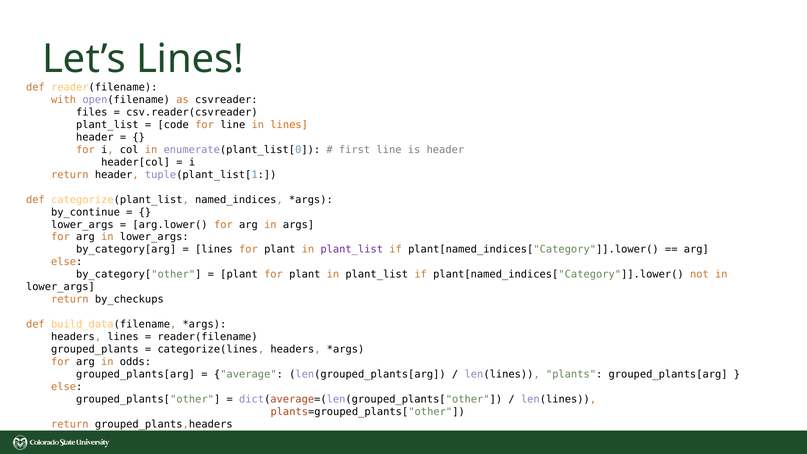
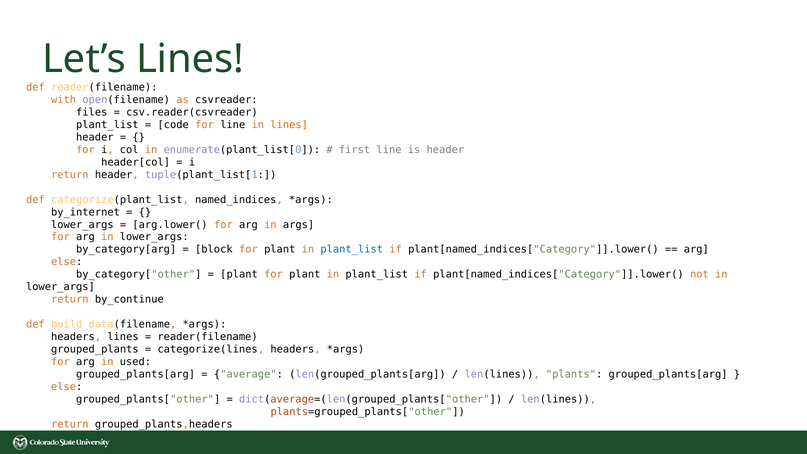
by_continue: by_continue -> by_internet
lines at (214, 250): lines -> block
plant_list at (352, 250) colour: purple -> blue
by_checkups: by_checkups -> by_continue
odds: odds -> used
